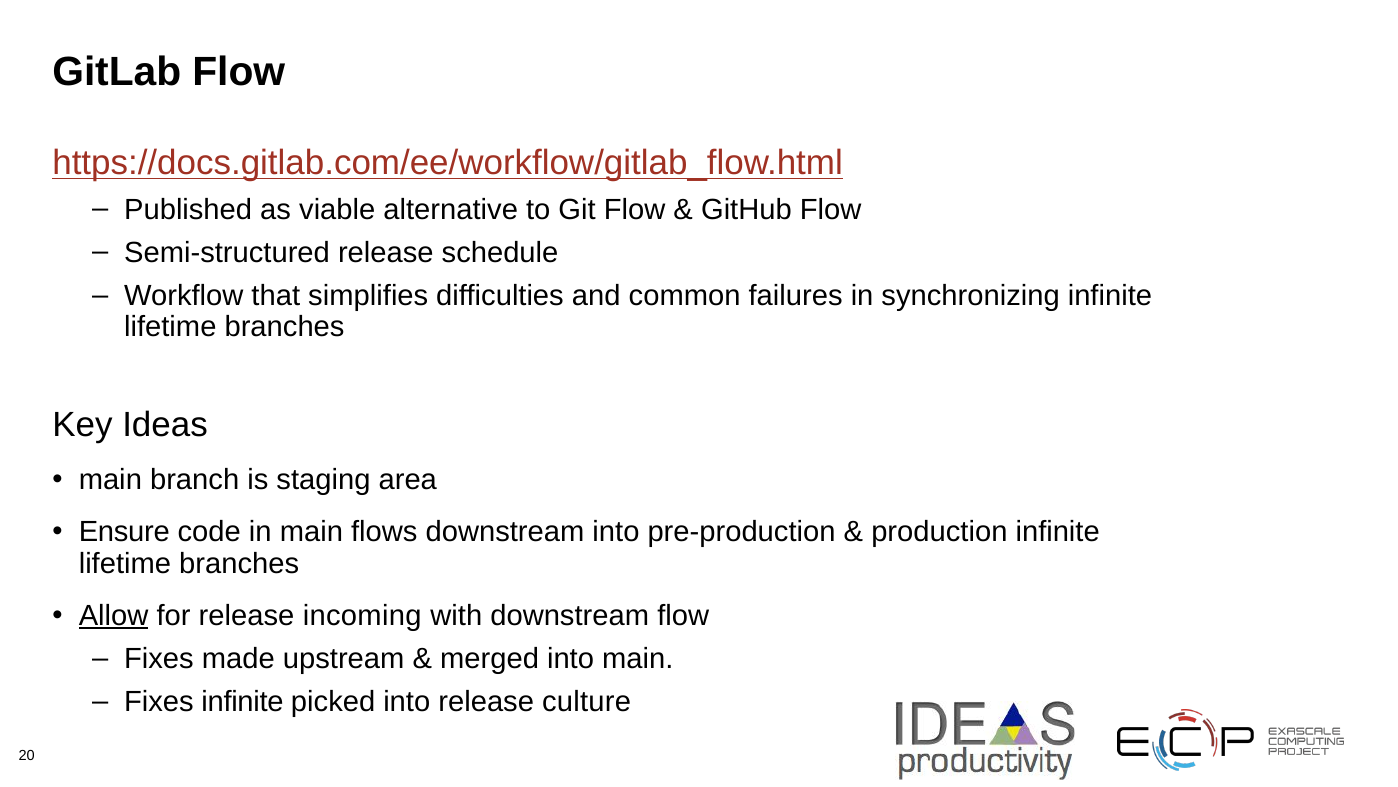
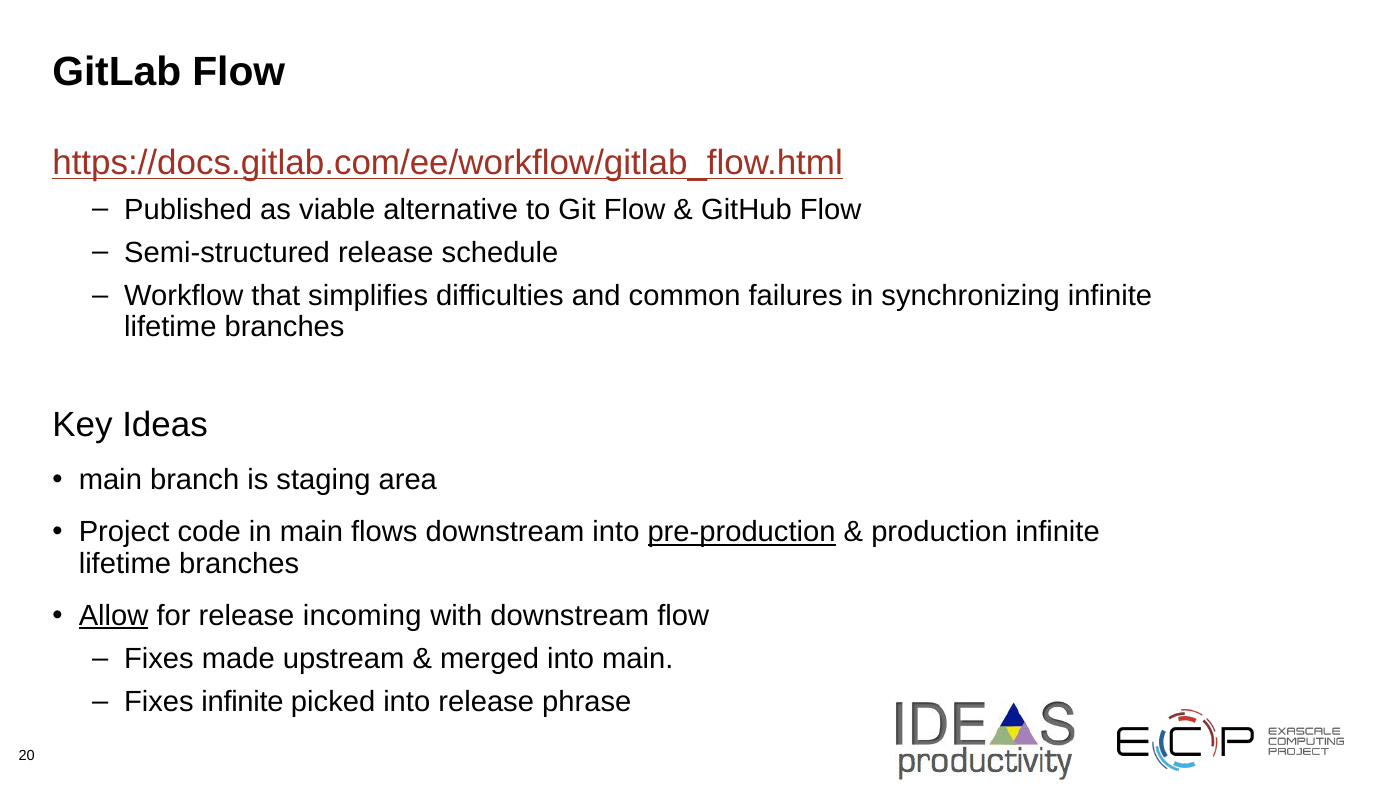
Ensure: Ensure -> Project
pre-production underline: none -> present
culture: culture -> phrase
